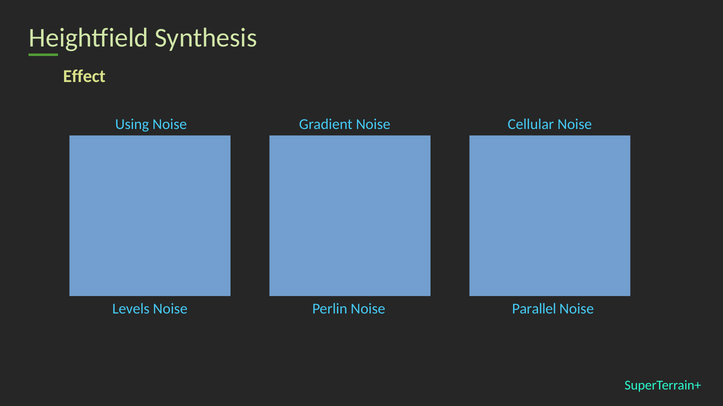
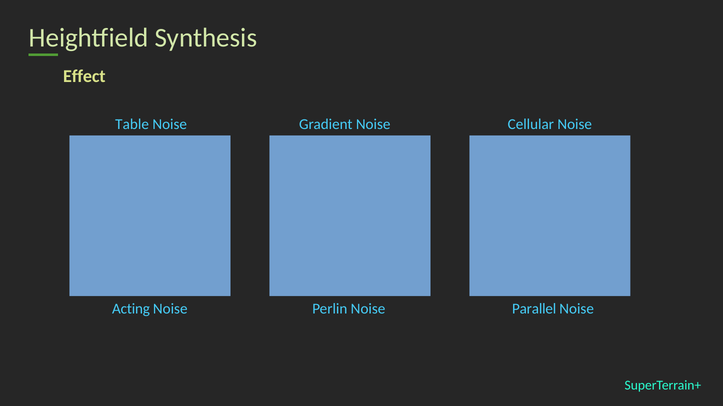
Using: Using -> Table
Levels: Levels -> Acting
